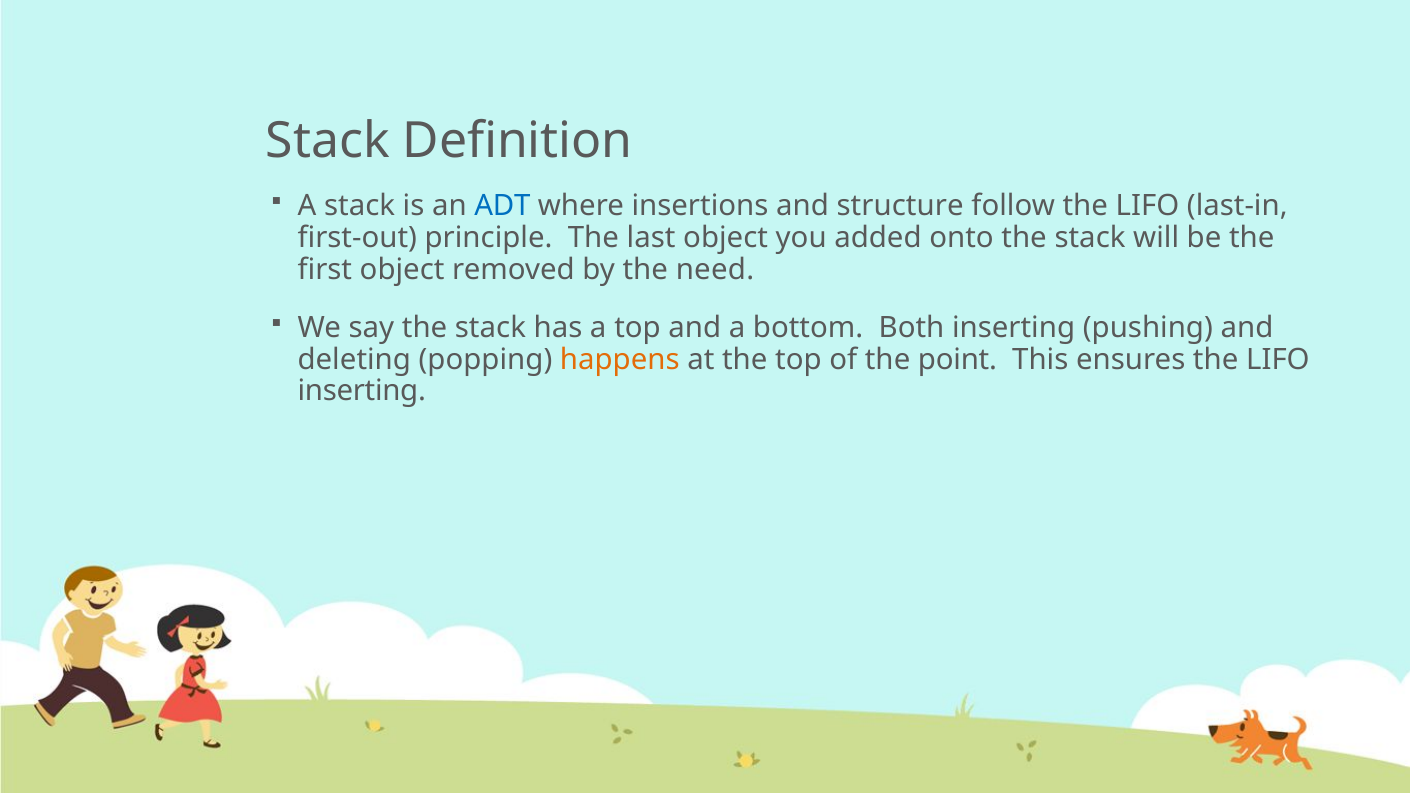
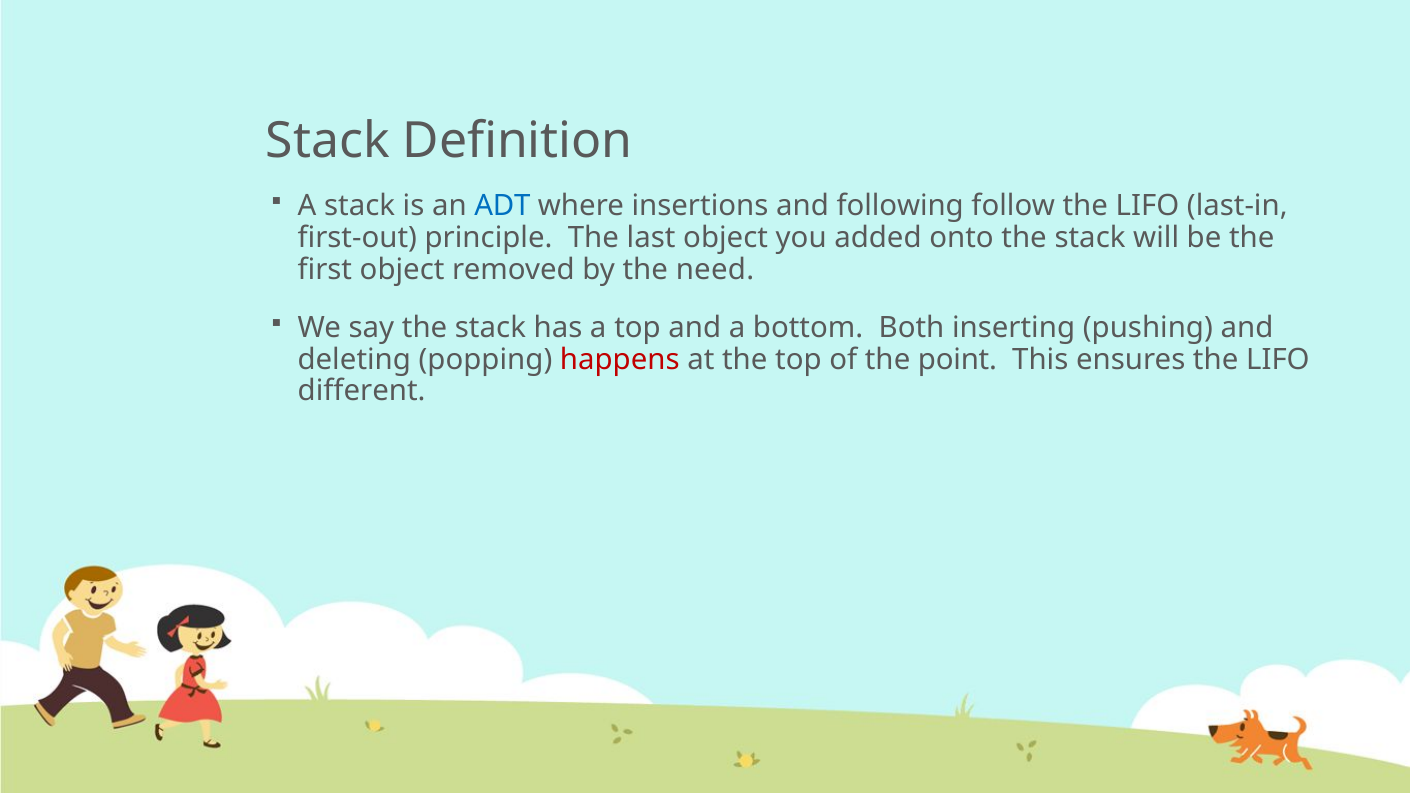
structure: structure -> following
happens colour: orange -> red
inserting at (362, 391): inserting -> different
